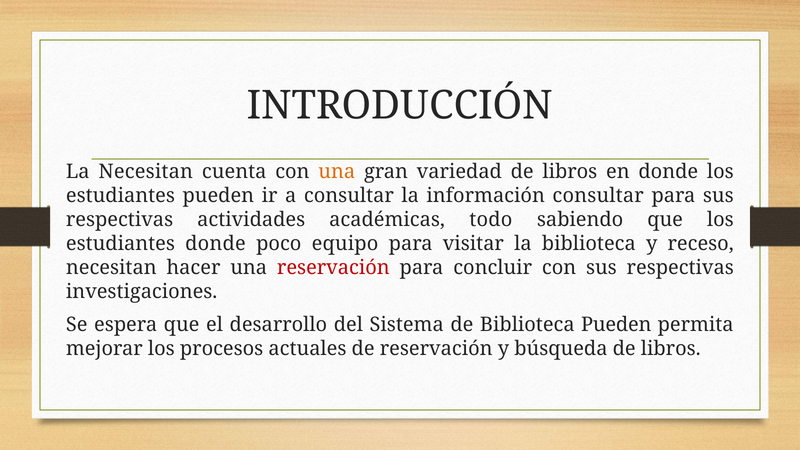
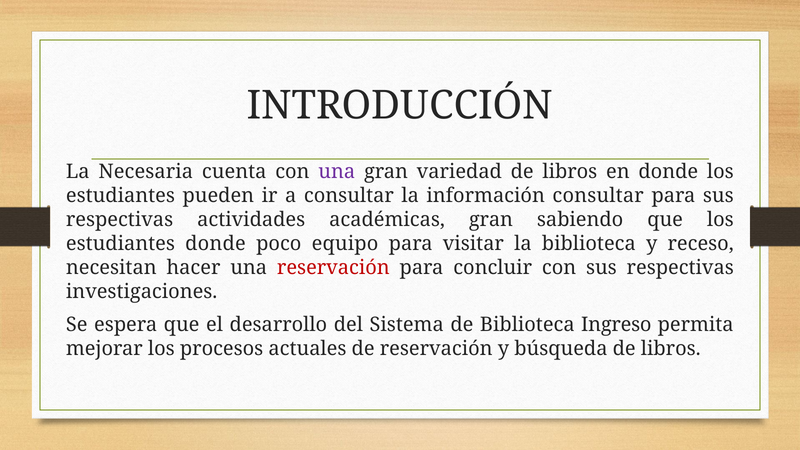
La Necesitan: Necesitan -> Necesaria
una at (337, 172) colour: orange -> purple
académicas todo: todo -> gran
Biblioteca Pueden: Pueden -> Ingreso
